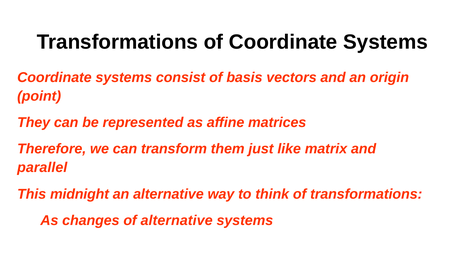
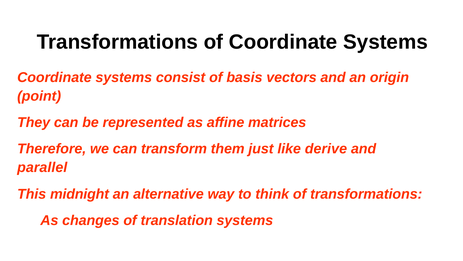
matrix: matrix -> derive
of alternative: alternative -> translation
